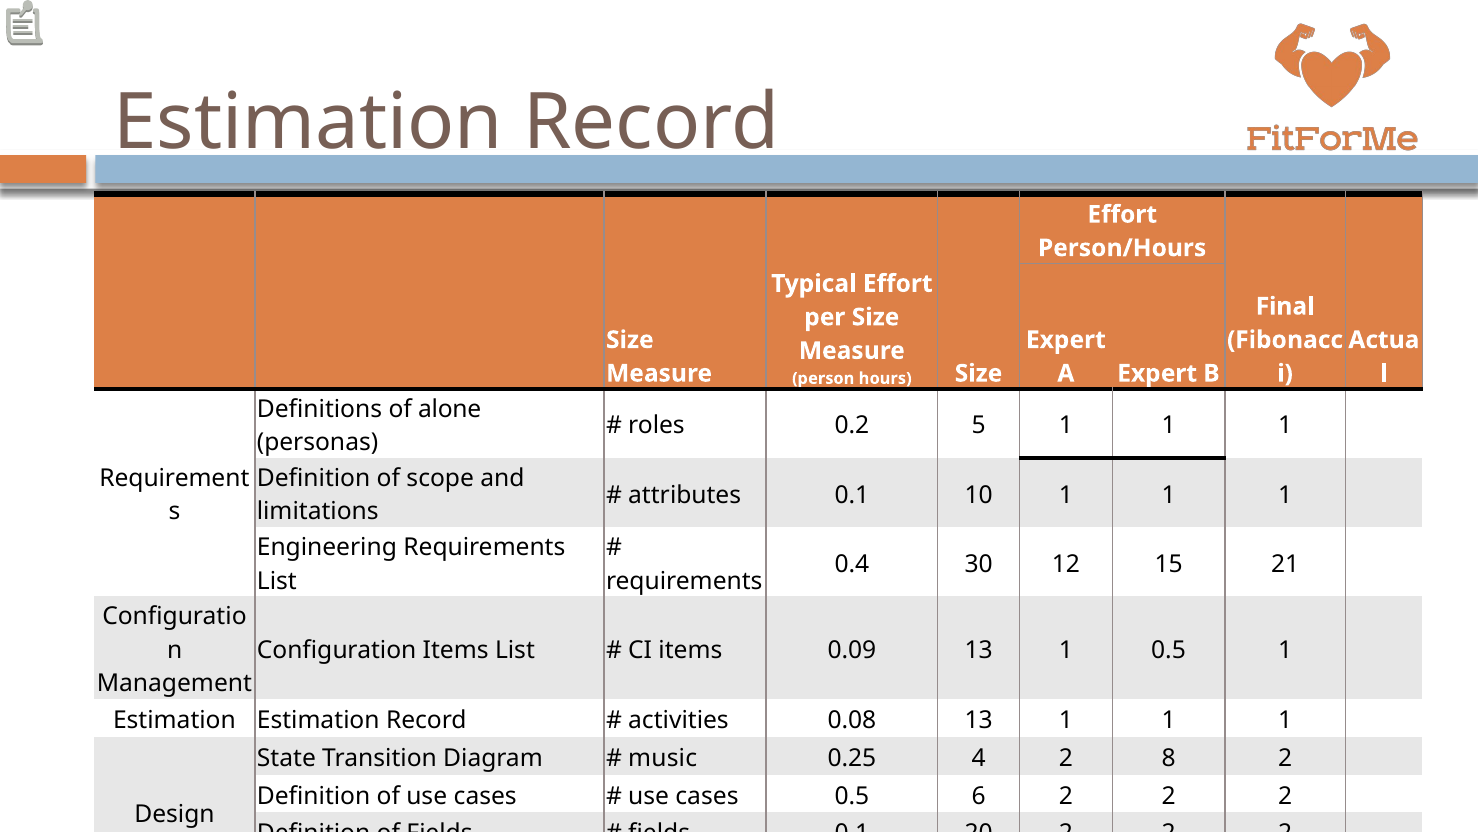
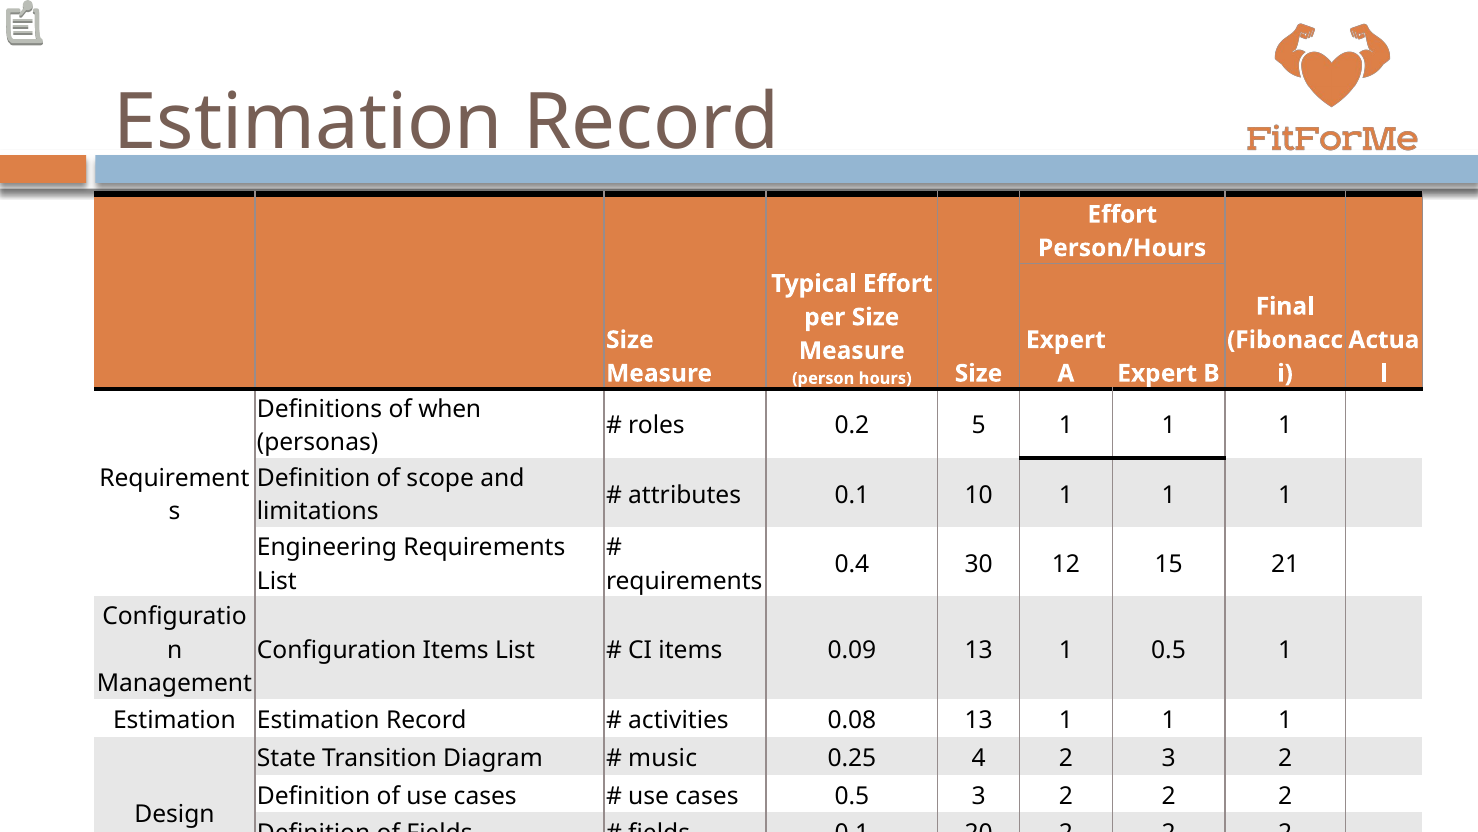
alone: alone -> when
2 8: 8 -> 3
0.5 6: 6 -> 3
